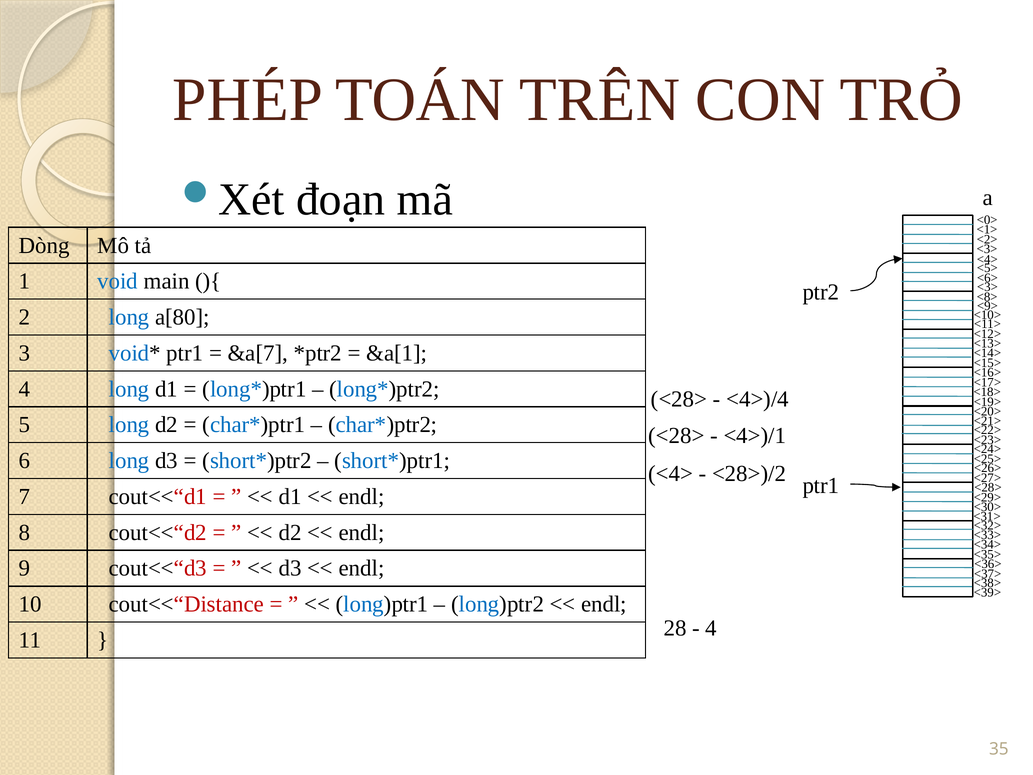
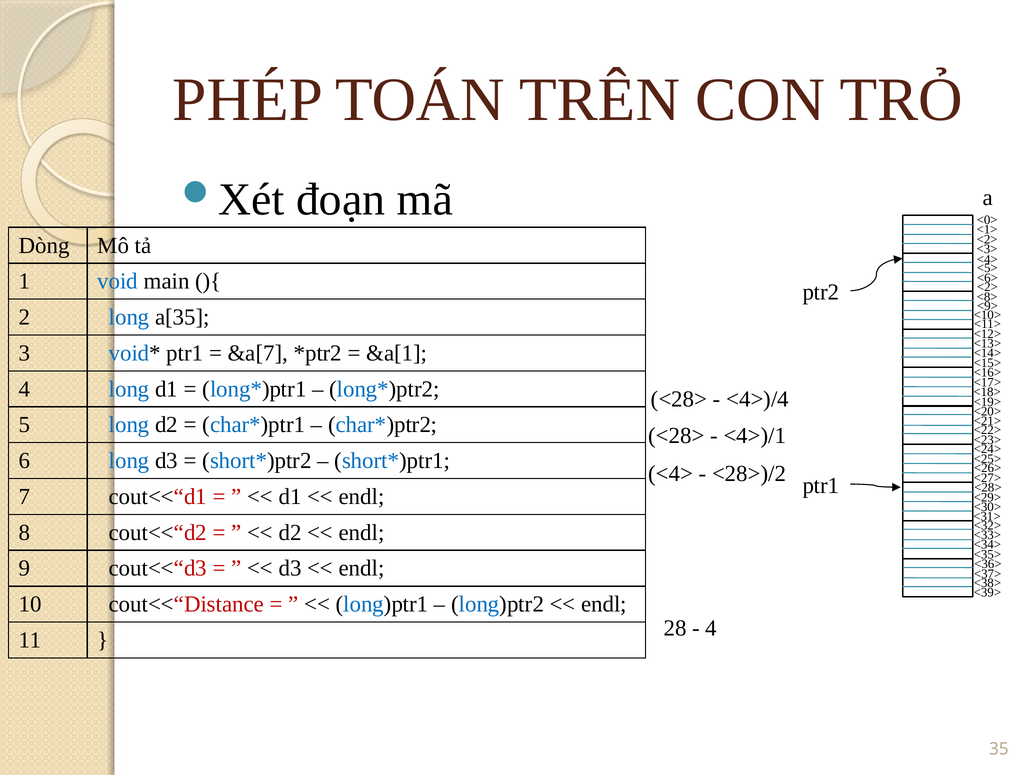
<3> at (987, 287): <3> -> <2>
a[80: a[80 -> a[35
